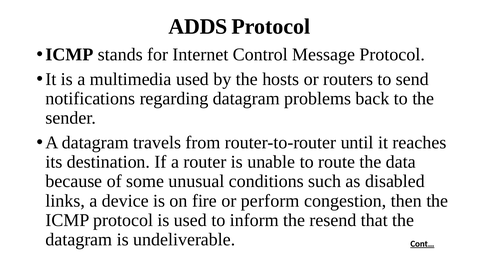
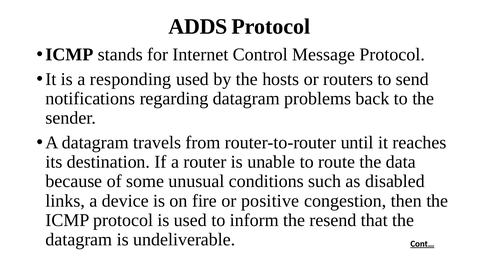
multimedia: multimedia -> responding
perform: perform -> positive
